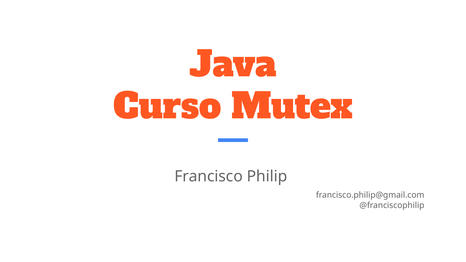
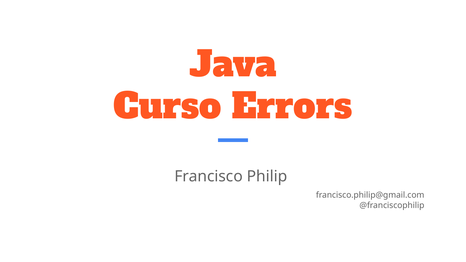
Mutex: Mutex -> Errors
